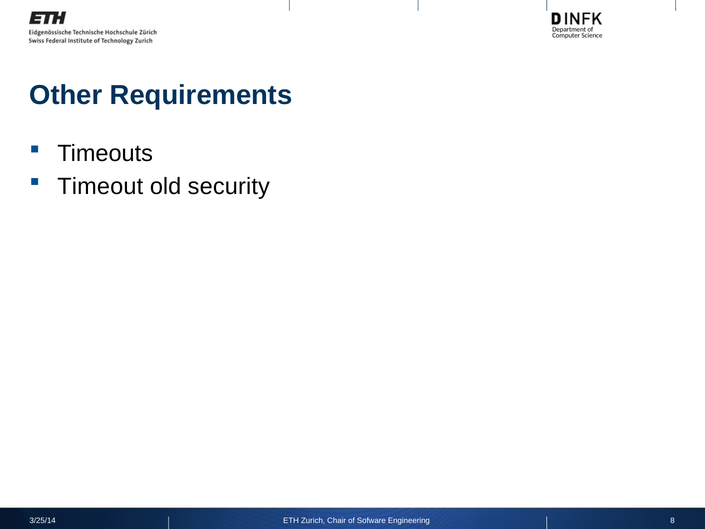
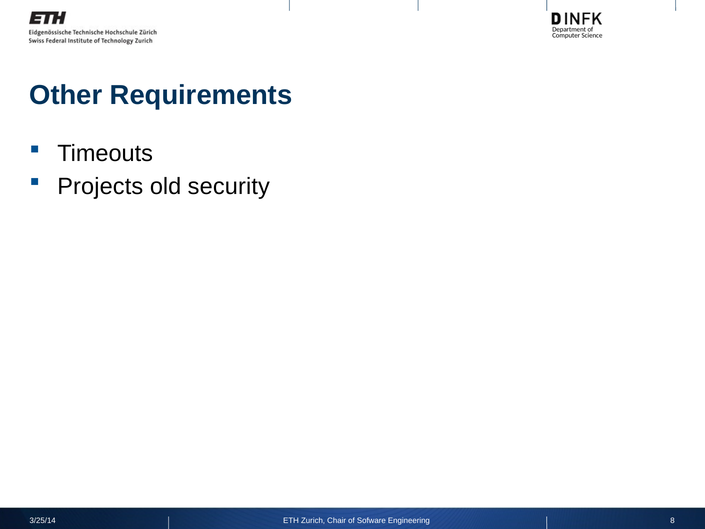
Timeout: Timeout -> Projects
